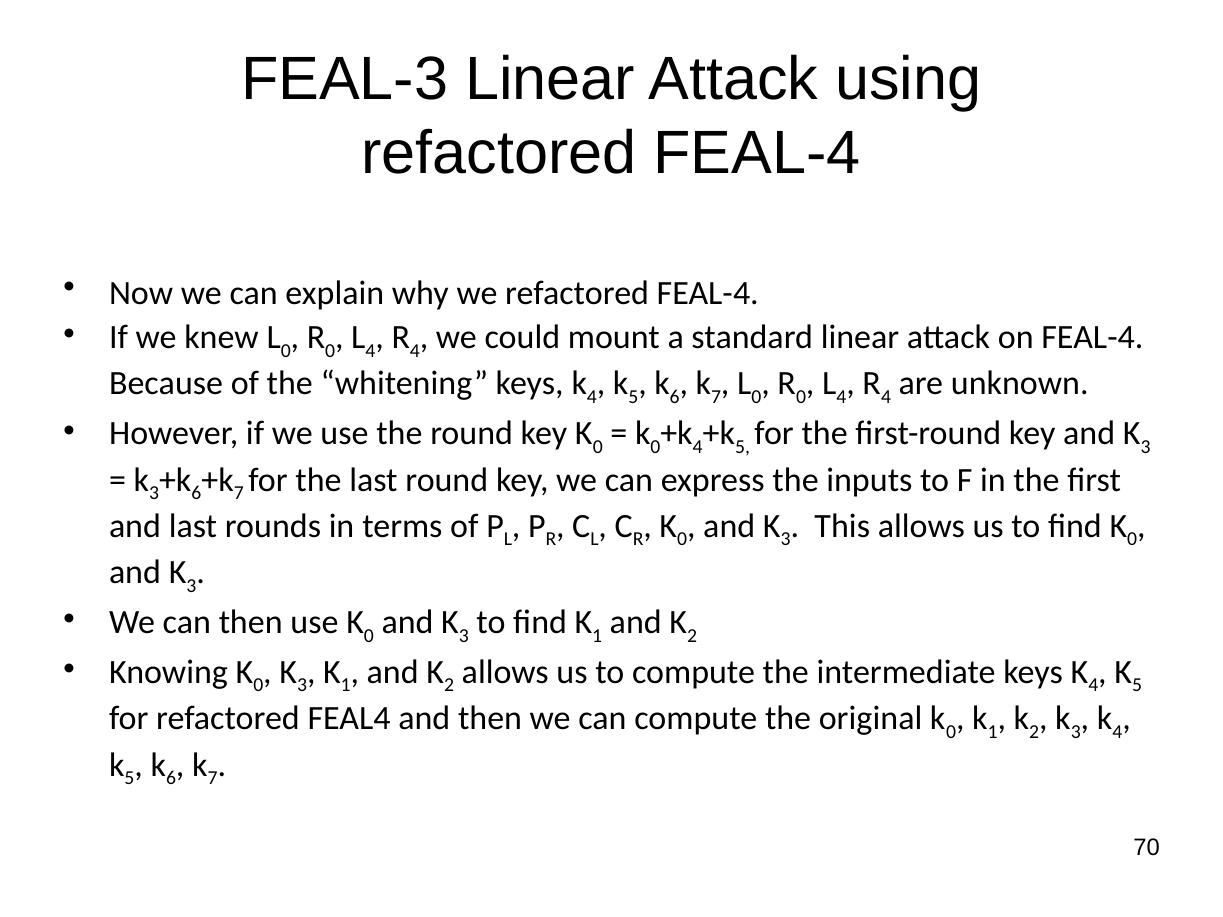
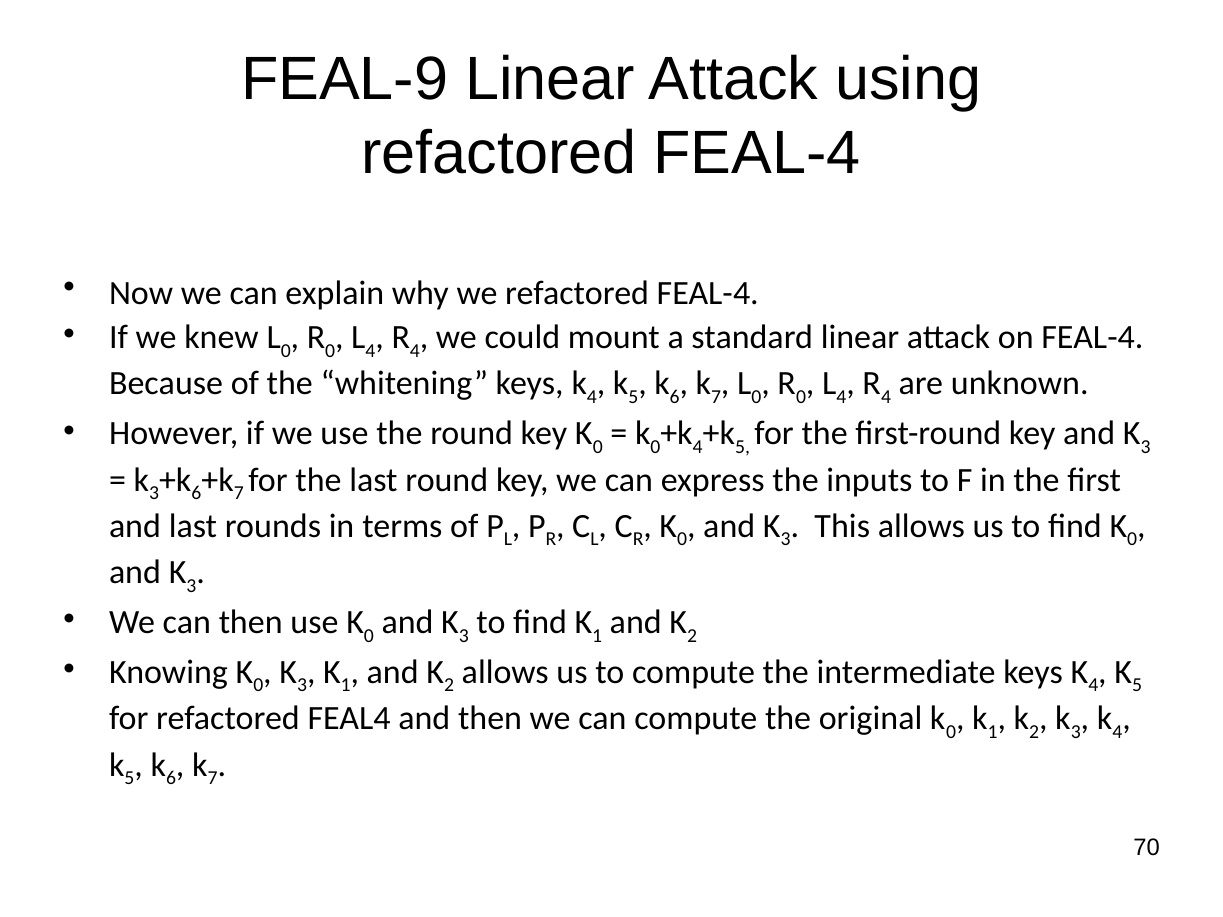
FEAL-3: FEAL-3 -> FEAL-9
